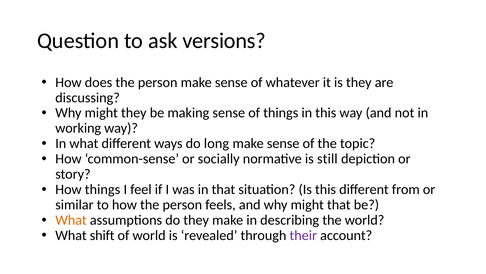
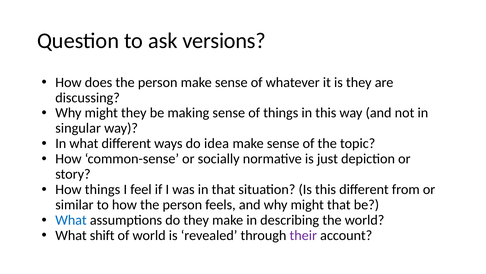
working: working -> singular
long: long -> idea
still: still -> just
What at (71, 220) colour: orange -> blue
